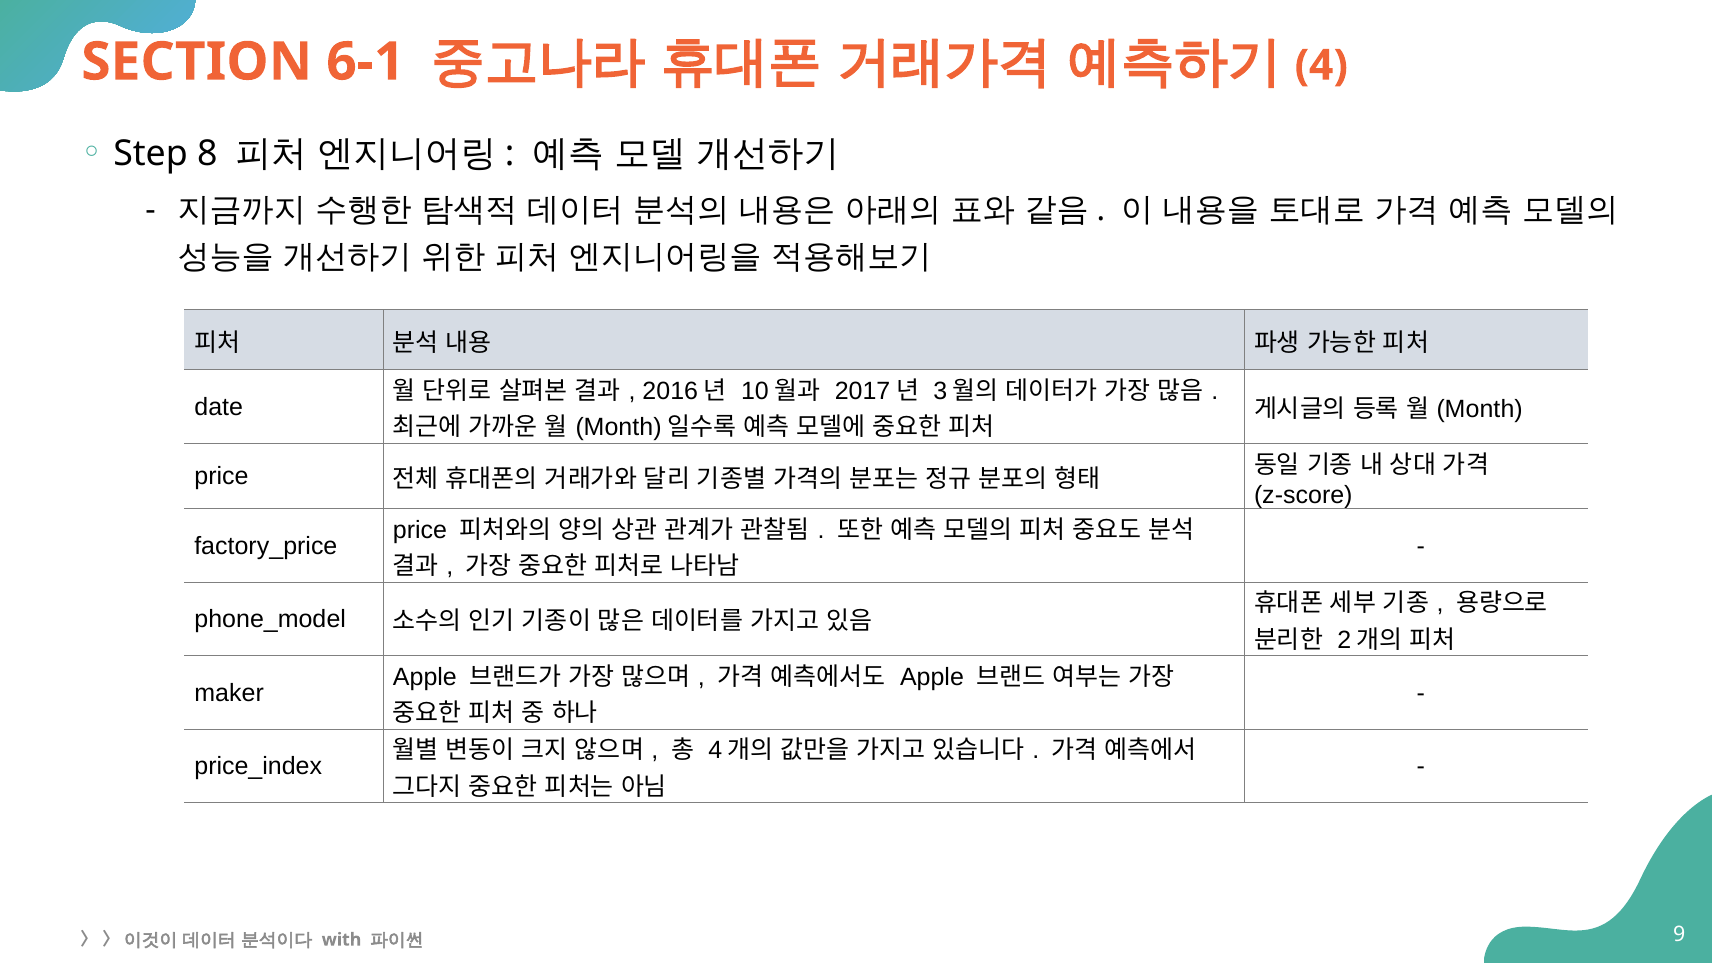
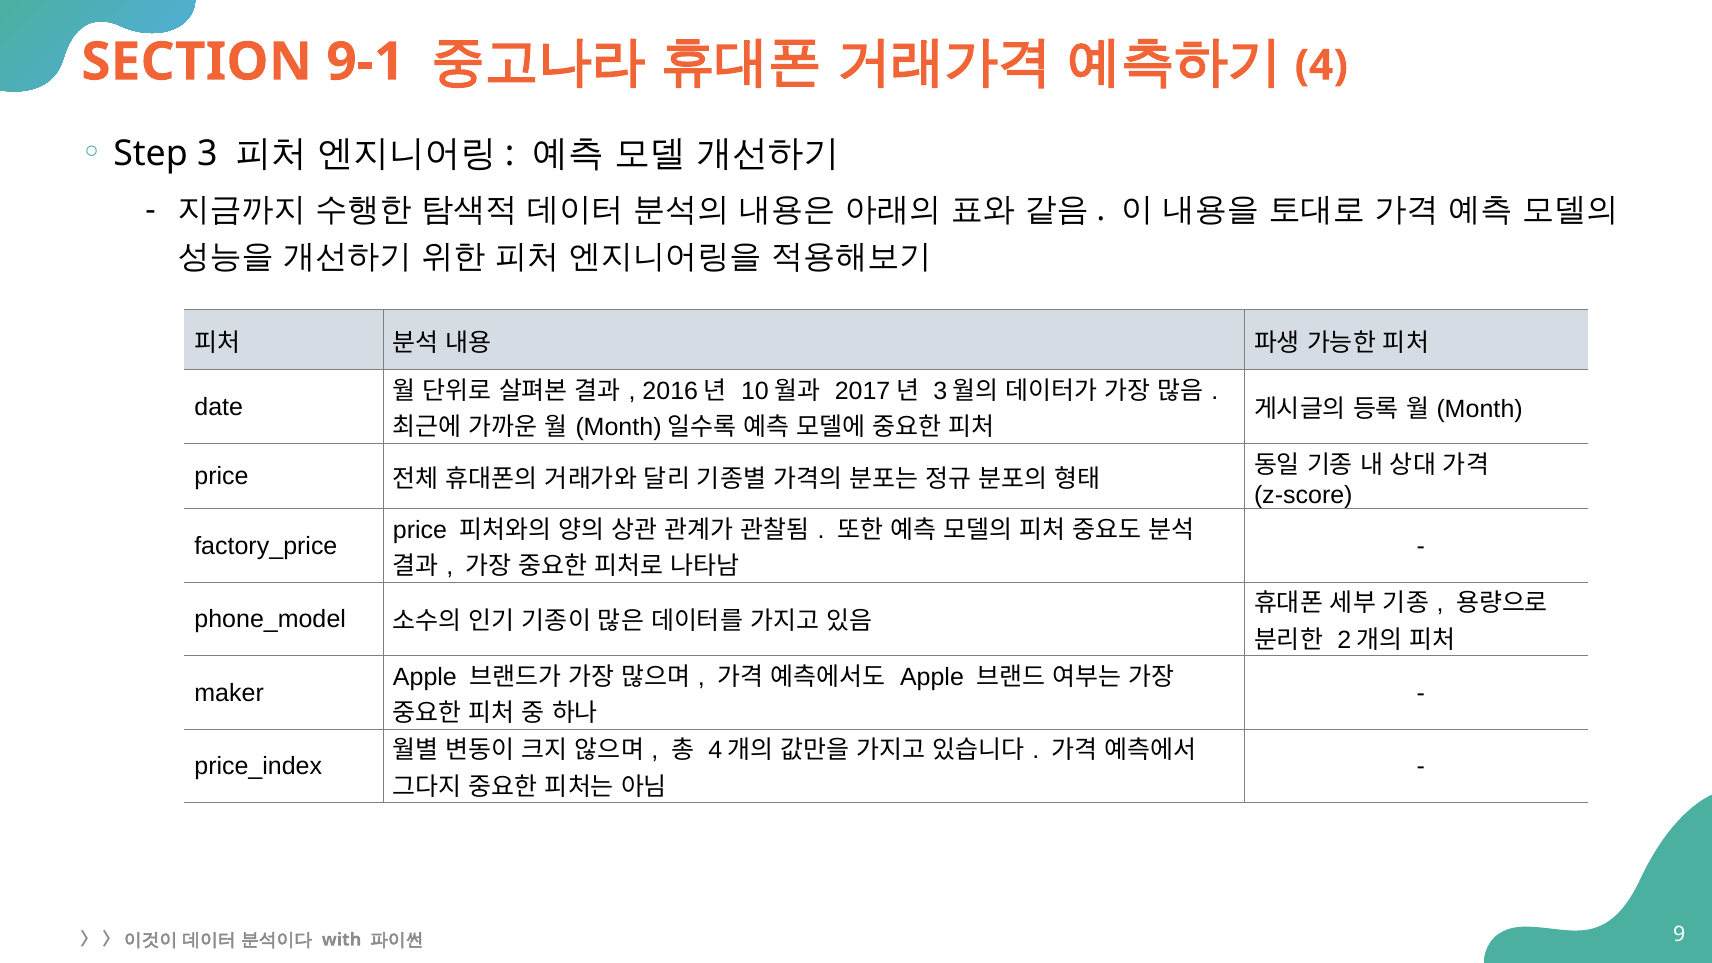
6-1: 6-1 -> 9-1
8: 8 -> 3
